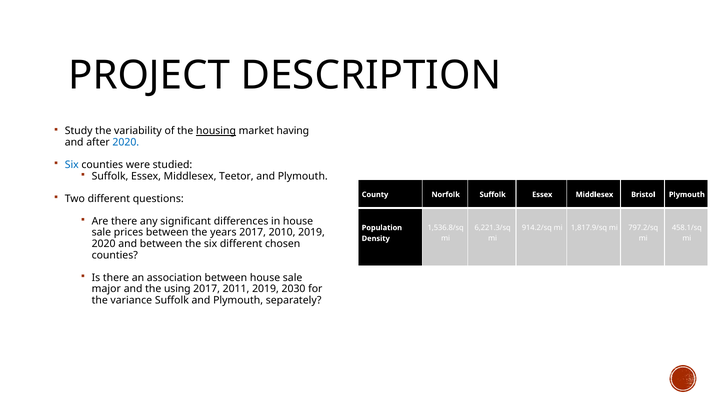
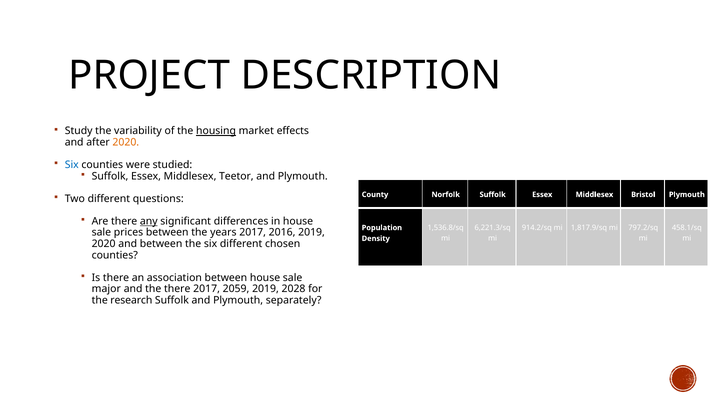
having: having -> effects
2020 at (126, 143) colour: blue -> orange
any underline: none -> present
2010: 2010 -> 2016
the using: using -> there
2011: 2011 -> 2059
2030: 2030 -> 2028
variance: variance -> research
